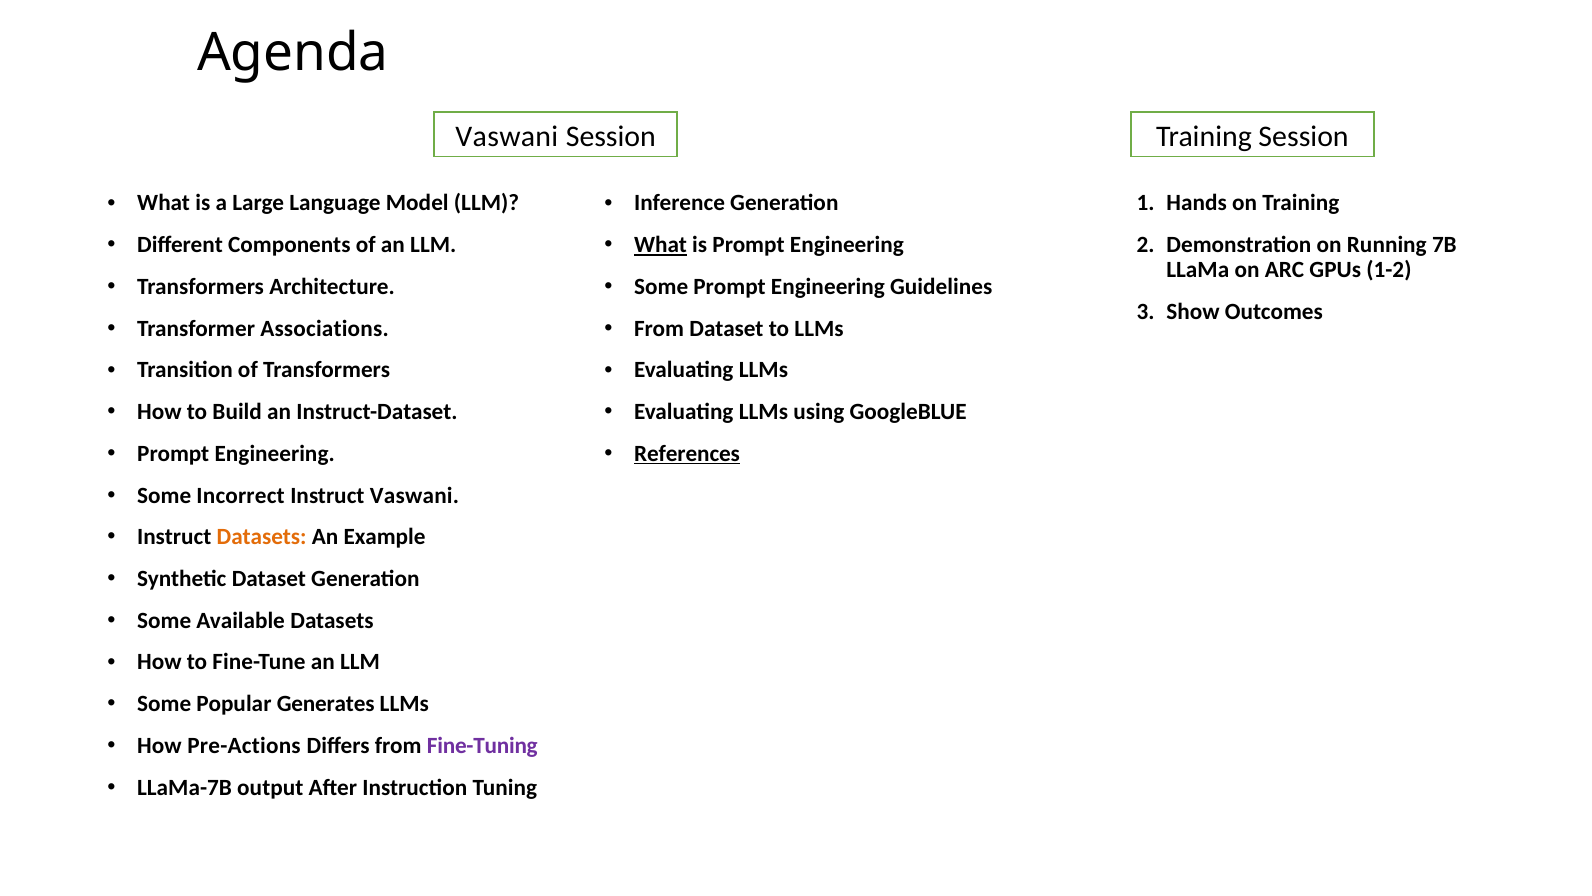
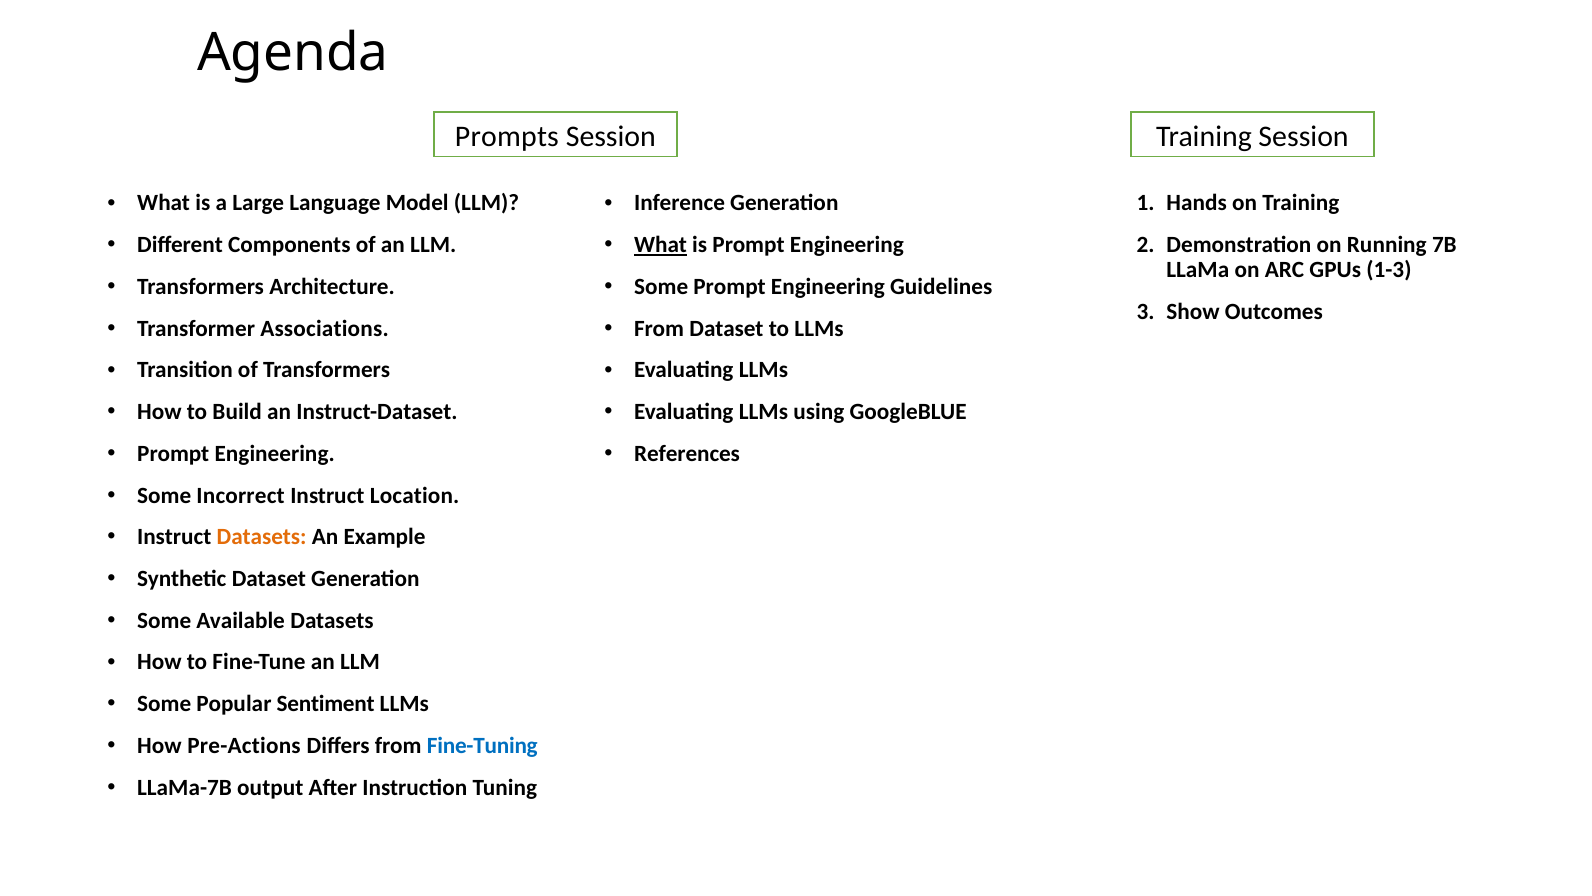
Vaswani at (507, 136): Vaswani -> Prompts
1-2: 1-2 -> 1-3
References underline: present -> none
Instruct Vaswani: Vaswani -> Location
Generates: Generates -> Sentiment
Fine-Tuning colour: purple -> blue
